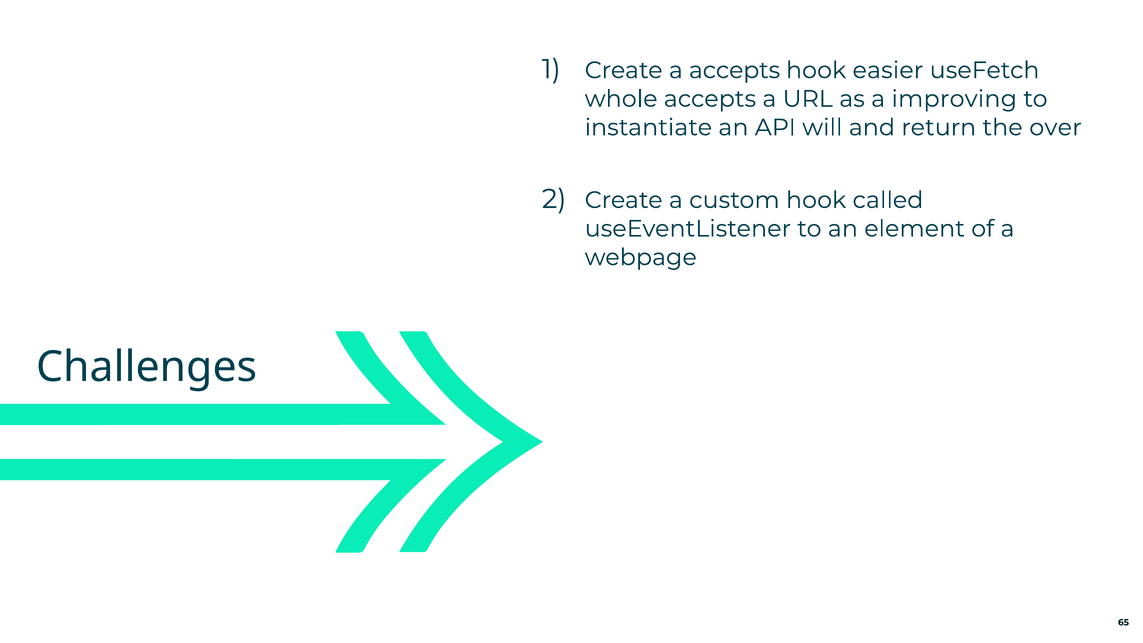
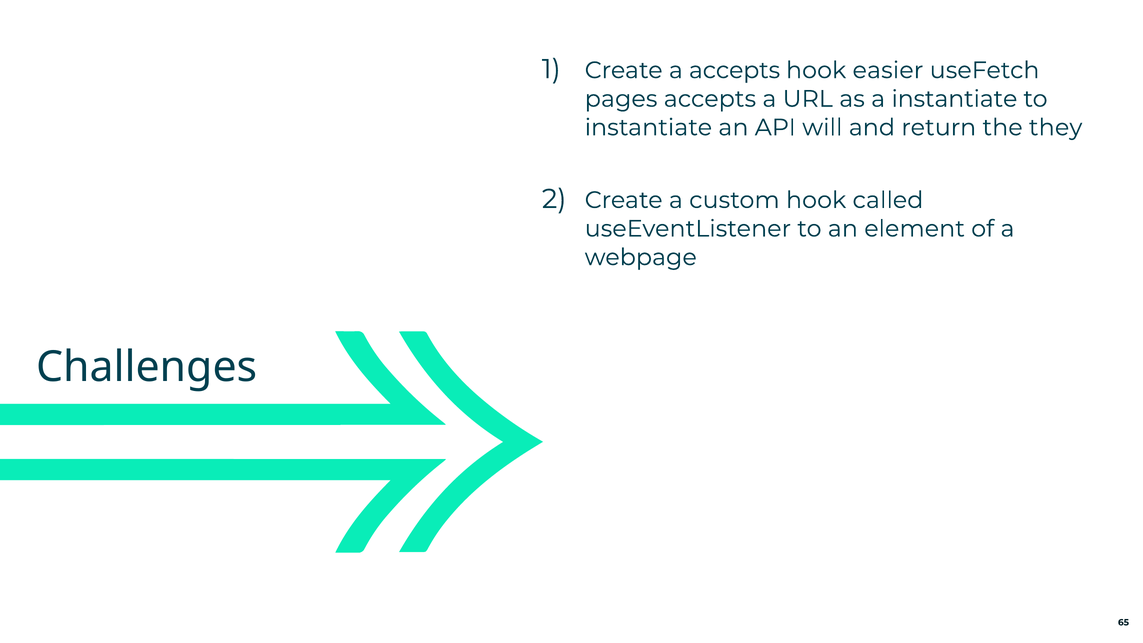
whole: whole -> pages
a improving: improving -> instantiate
over: over -> they
